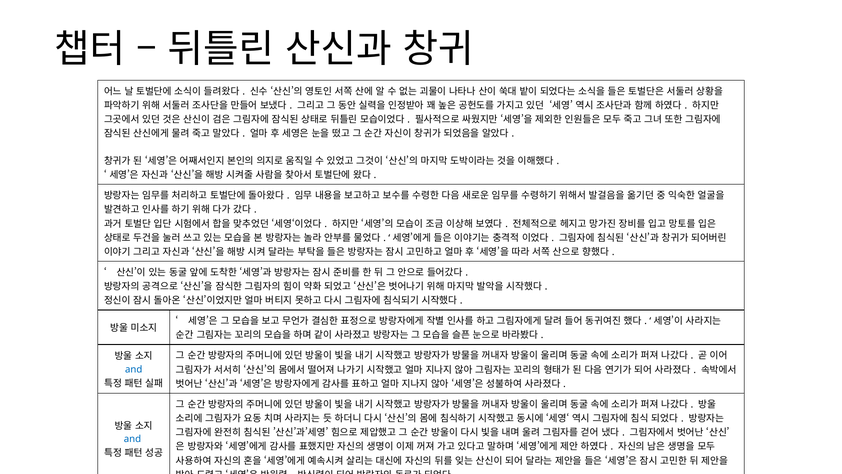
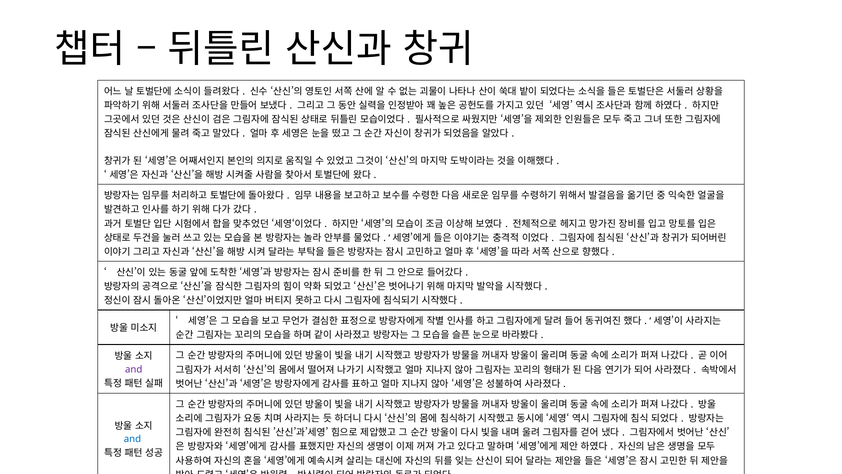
and at (134, 369) colour: blue -> purple
